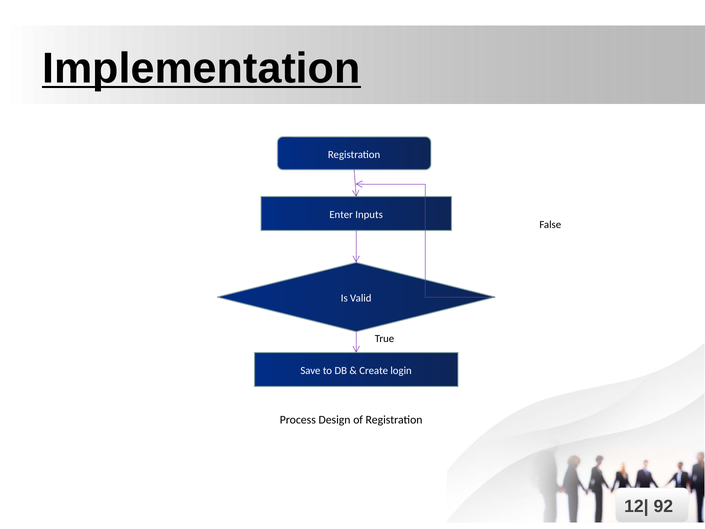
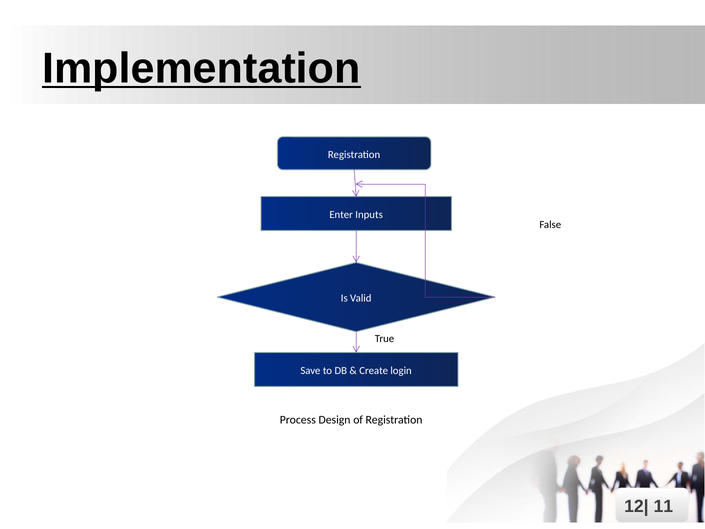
92: 92 -> 11
